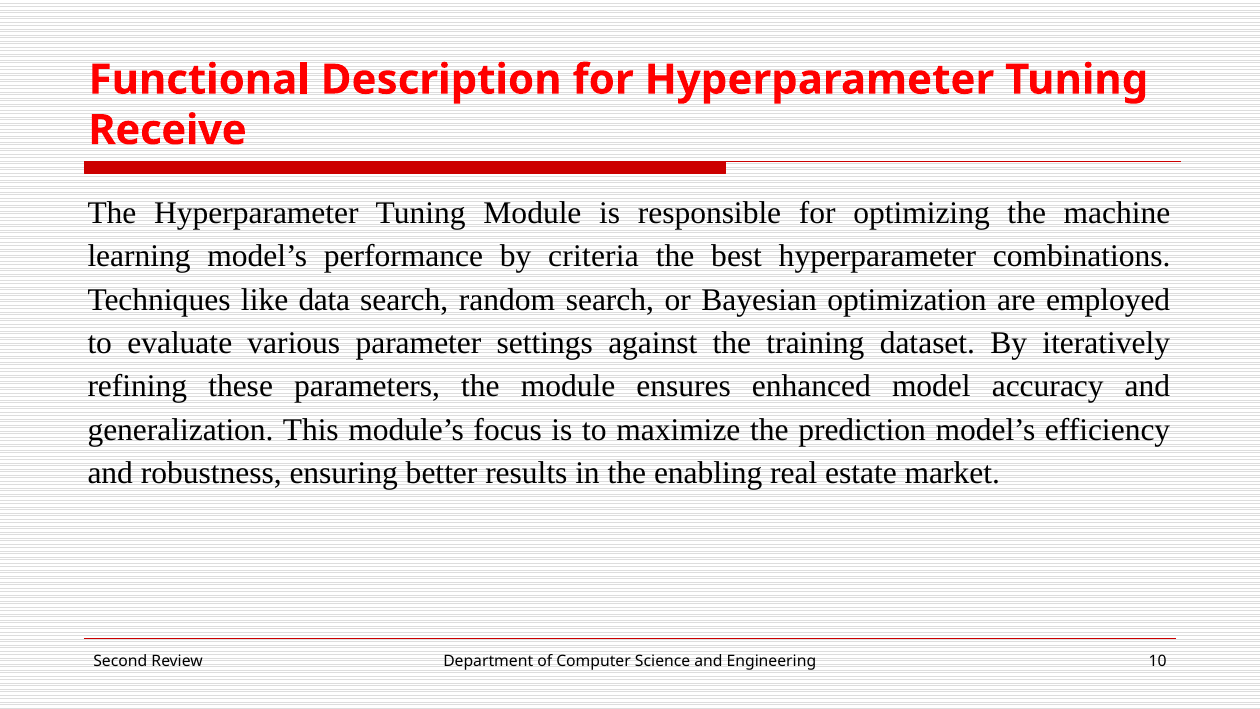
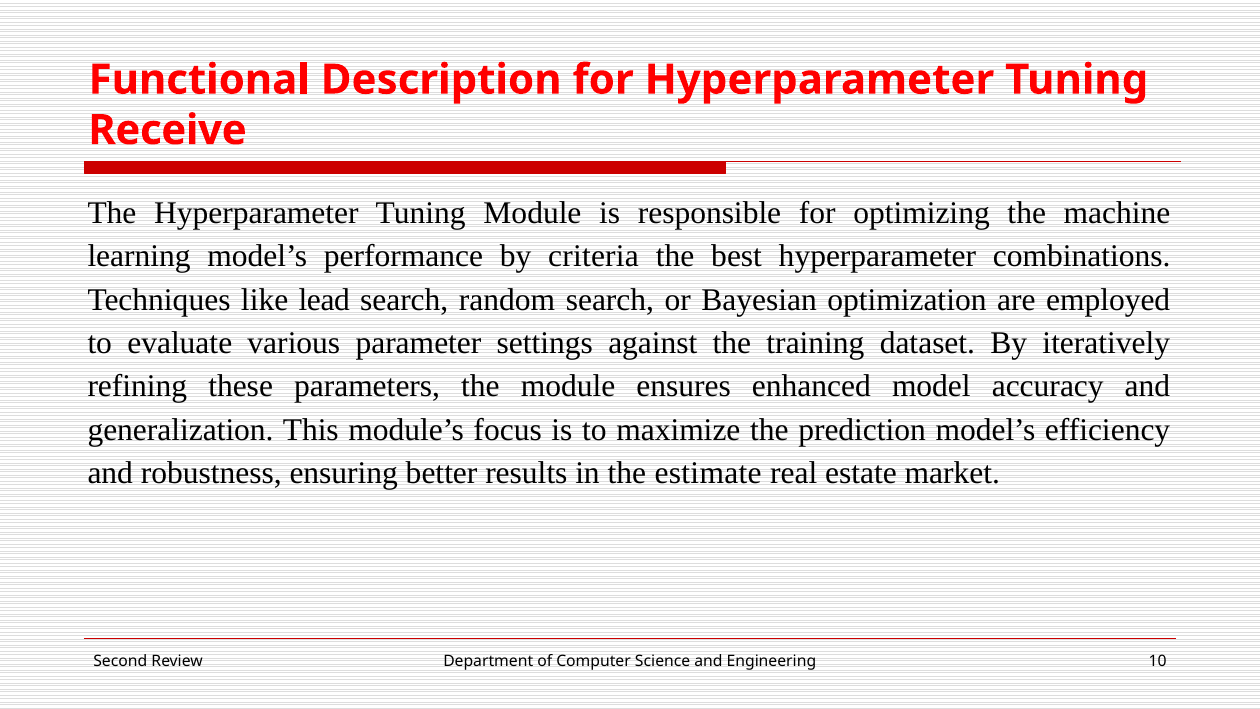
data: data -> lead
enabling: enabling -> estimate
